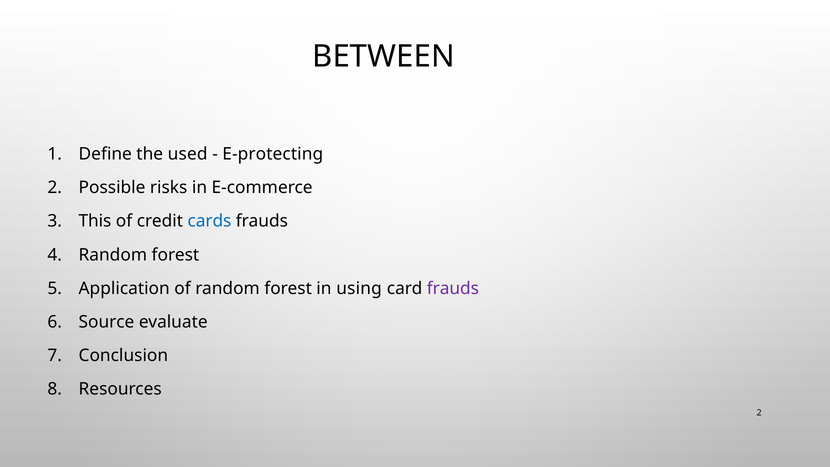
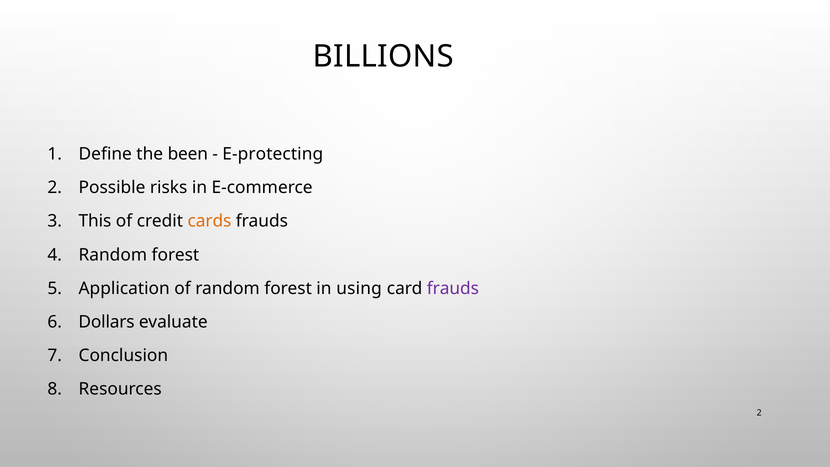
BETWEEN: BETWEEN -> BILLIONS
used: used -> been
cards colour: blue -> orange
Source: Source -> Dollars
